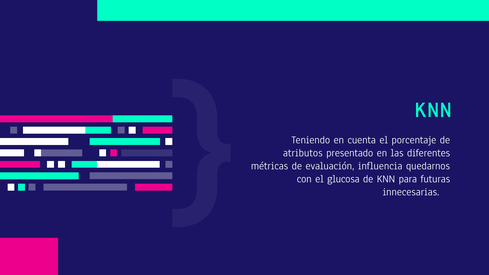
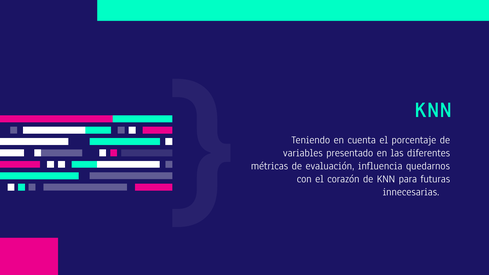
atributos: atributos -> variables
glucosa: glucosa -> corazón
